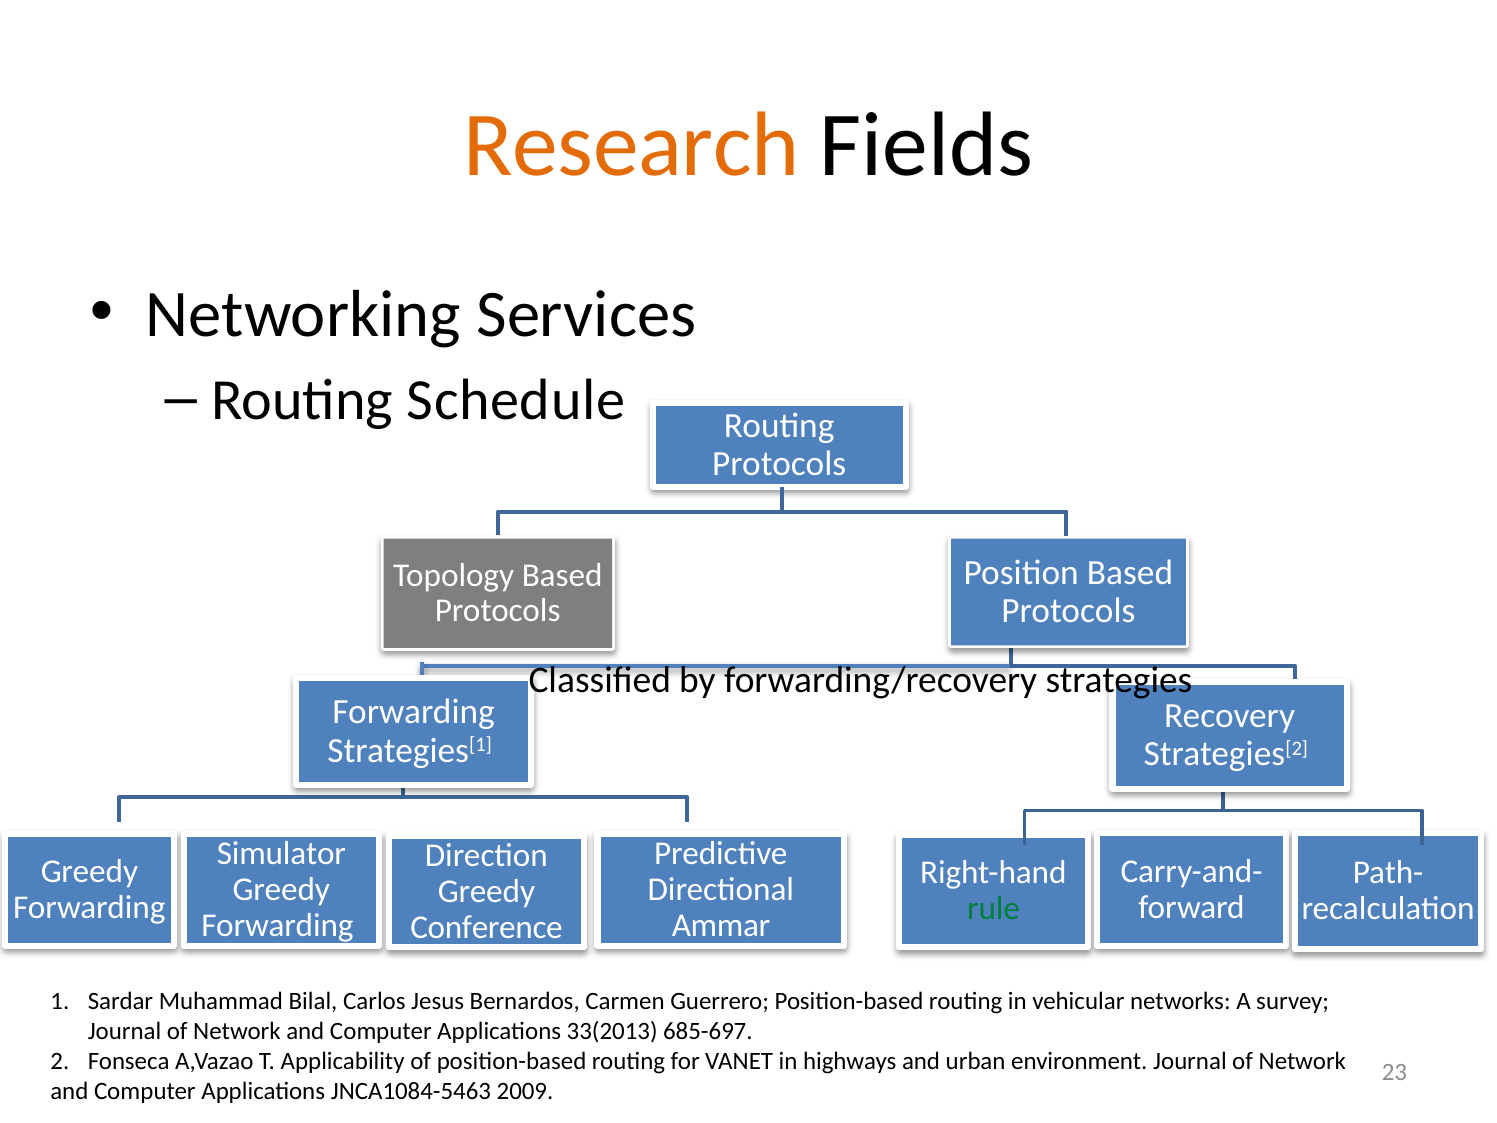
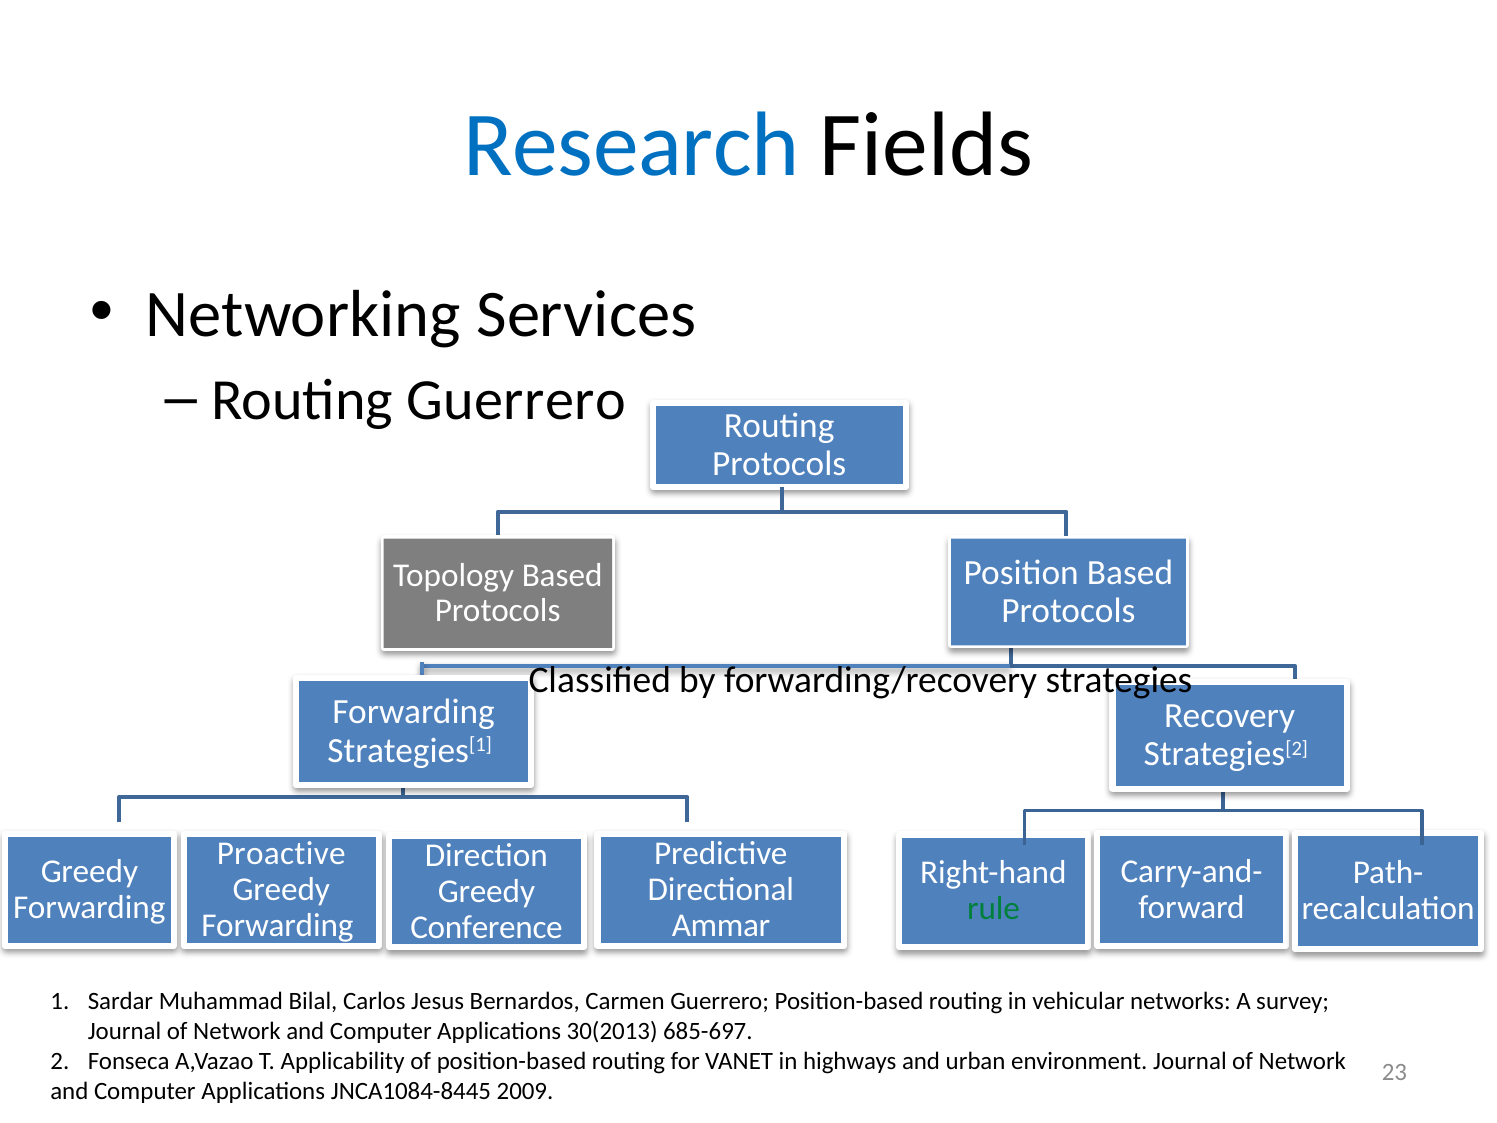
Research colour: orange -> blue
Routing Schedule: Schedule -> Guerrero
Simulator: Simulator -> Proactive
33(2013: 33(2013 -> 30(2013
JNCA1084-5463: JNCA1084-5463 -> JNCA1084-8445
